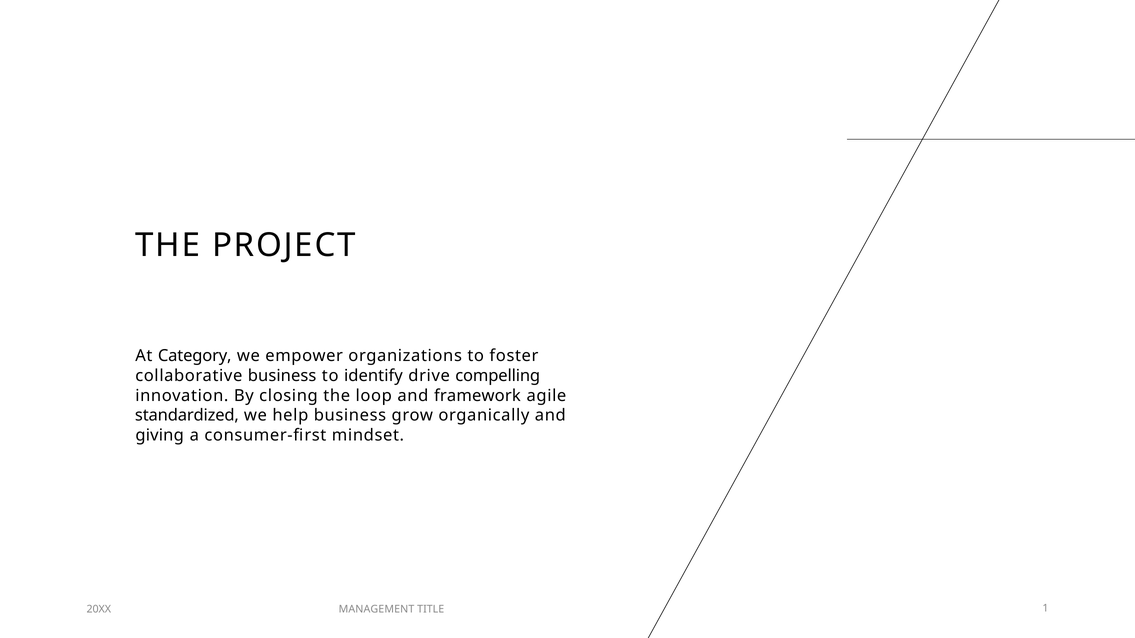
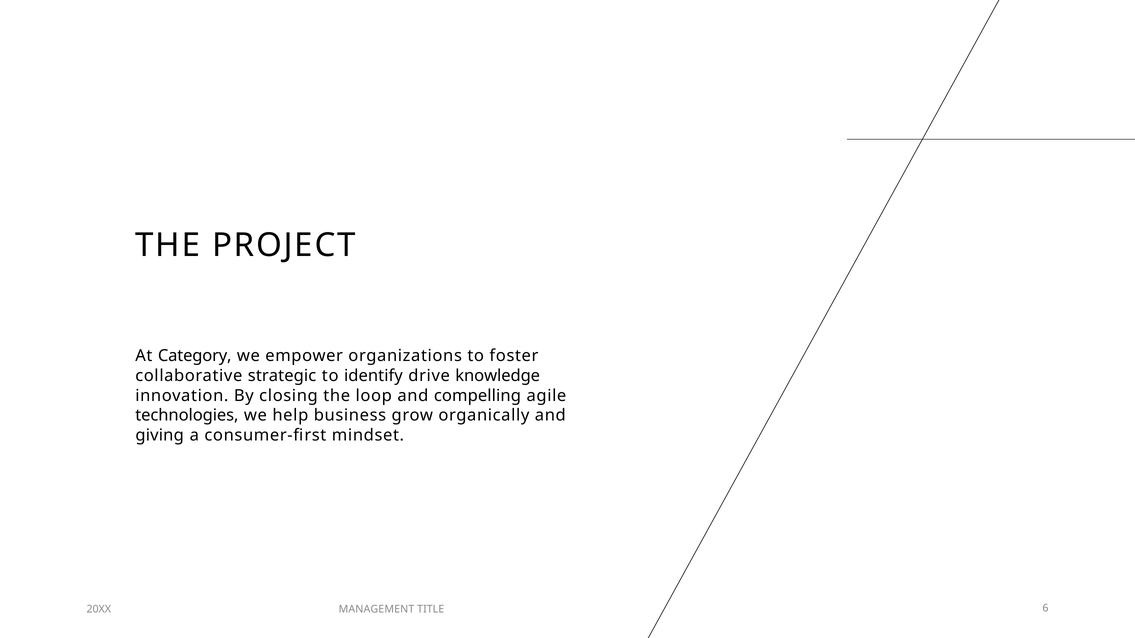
collaborative business: business -> strategic
compelling: compelling -> knowledge
framework: framework -> compelling
standardized: standardized -> technologies
1: 1 -> 6
